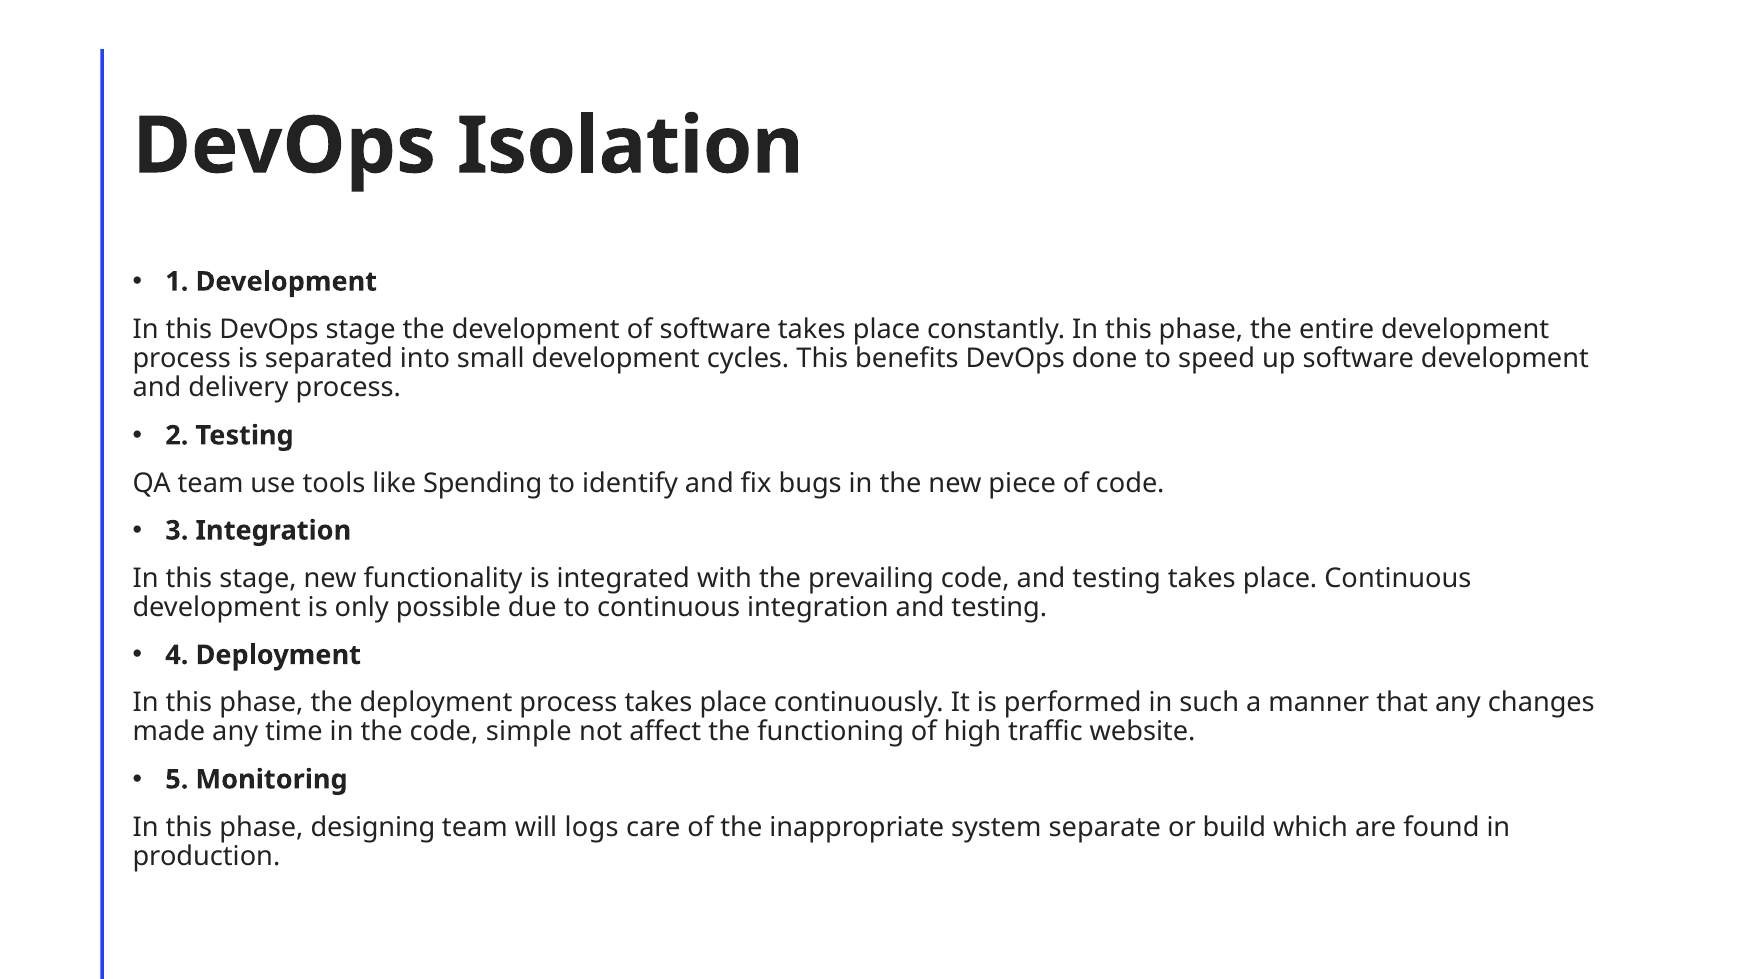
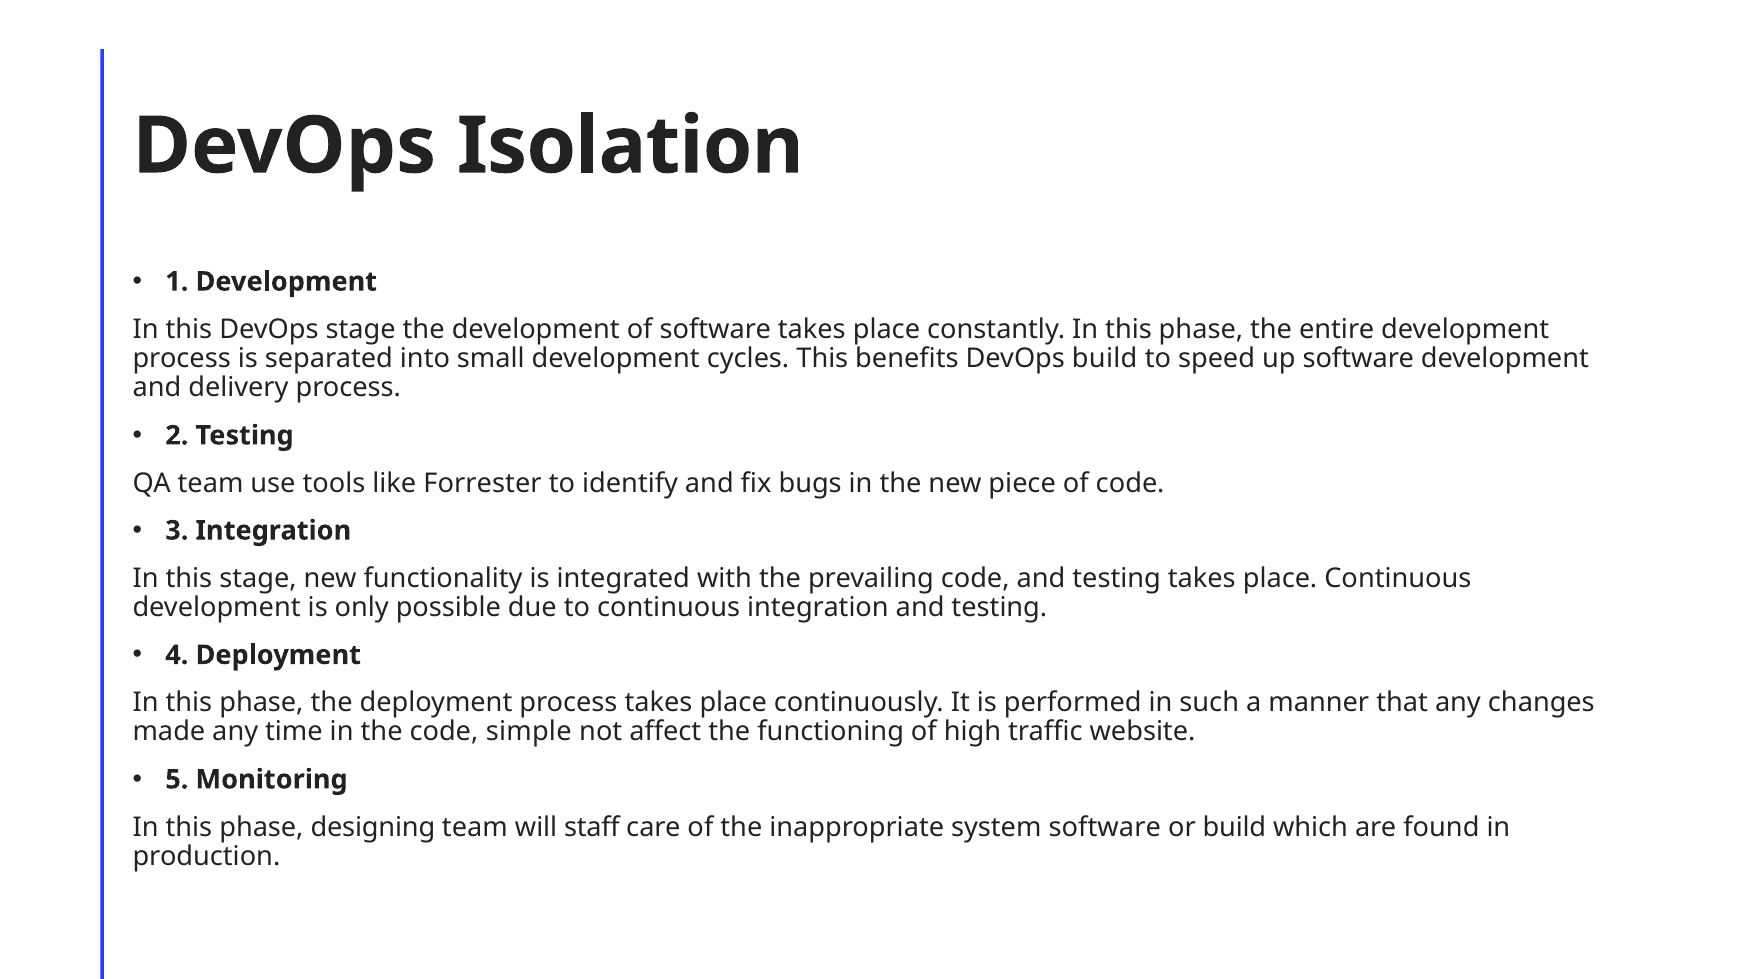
DevOps done: done -> build
Spending: Spending -> Forrester
logs: logs -> staff
system separate: separate -> software
